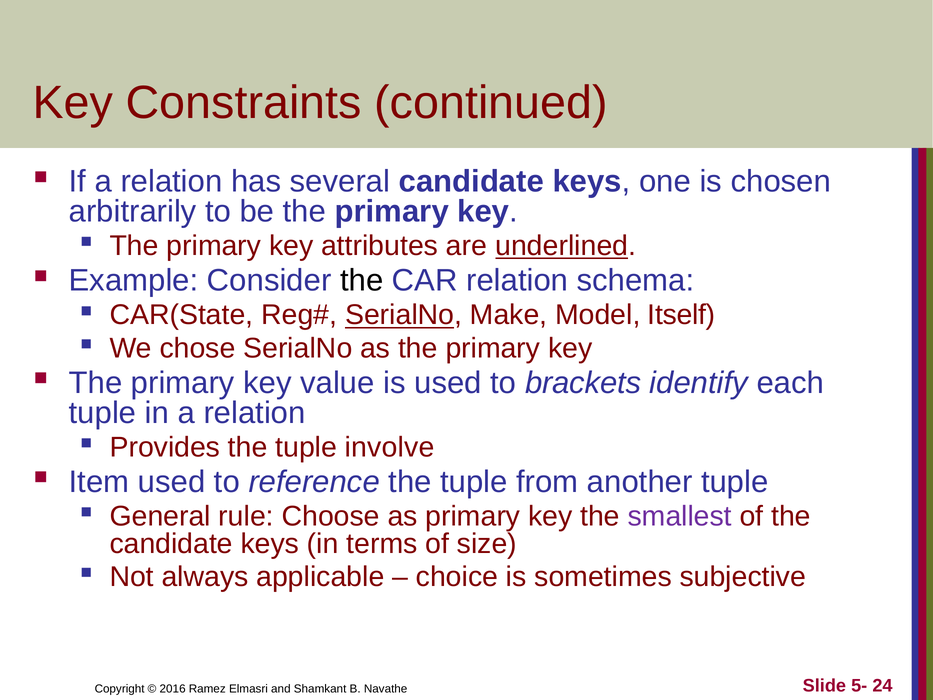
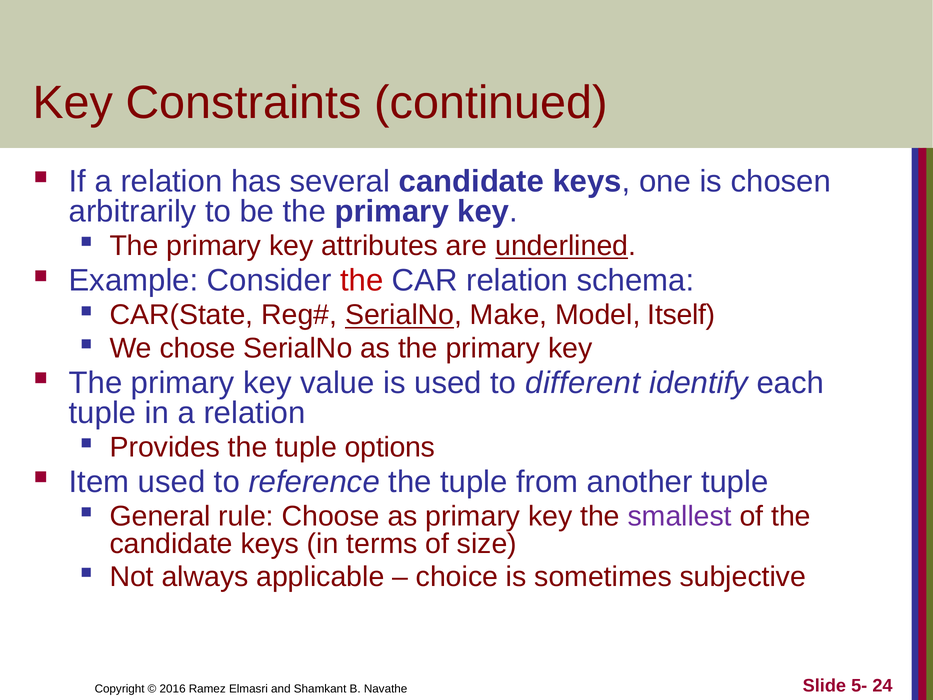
the at (362, 281) colour: black -> red
brackets: brackets -> different
involve: involve -> options
